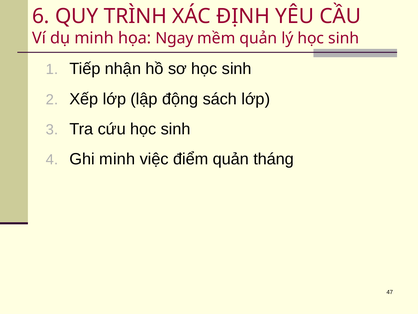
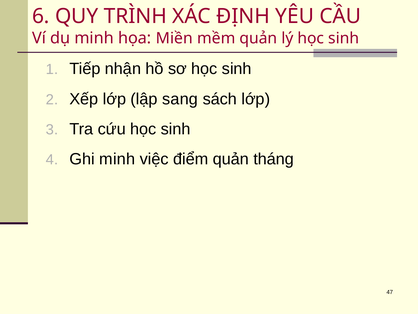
Ngay: Ngay -> Miền
động: động -> sang
